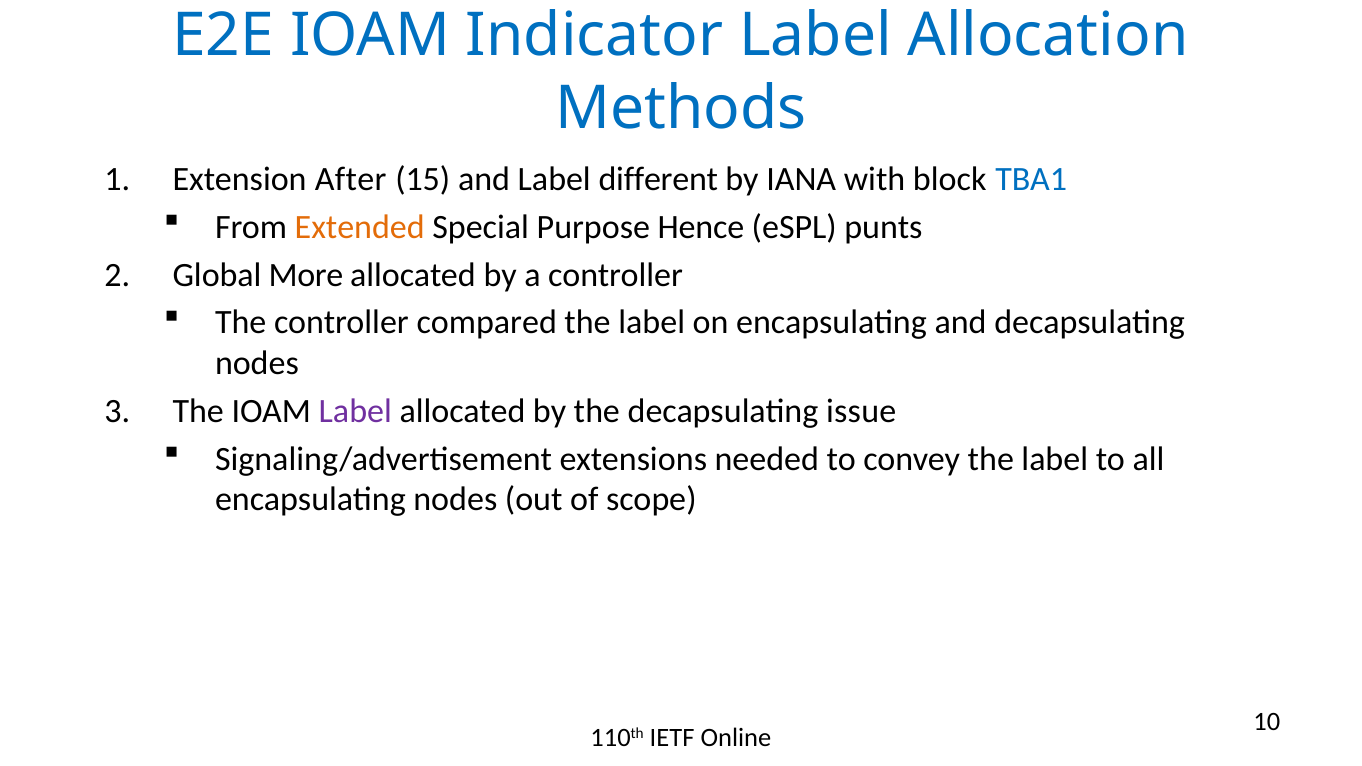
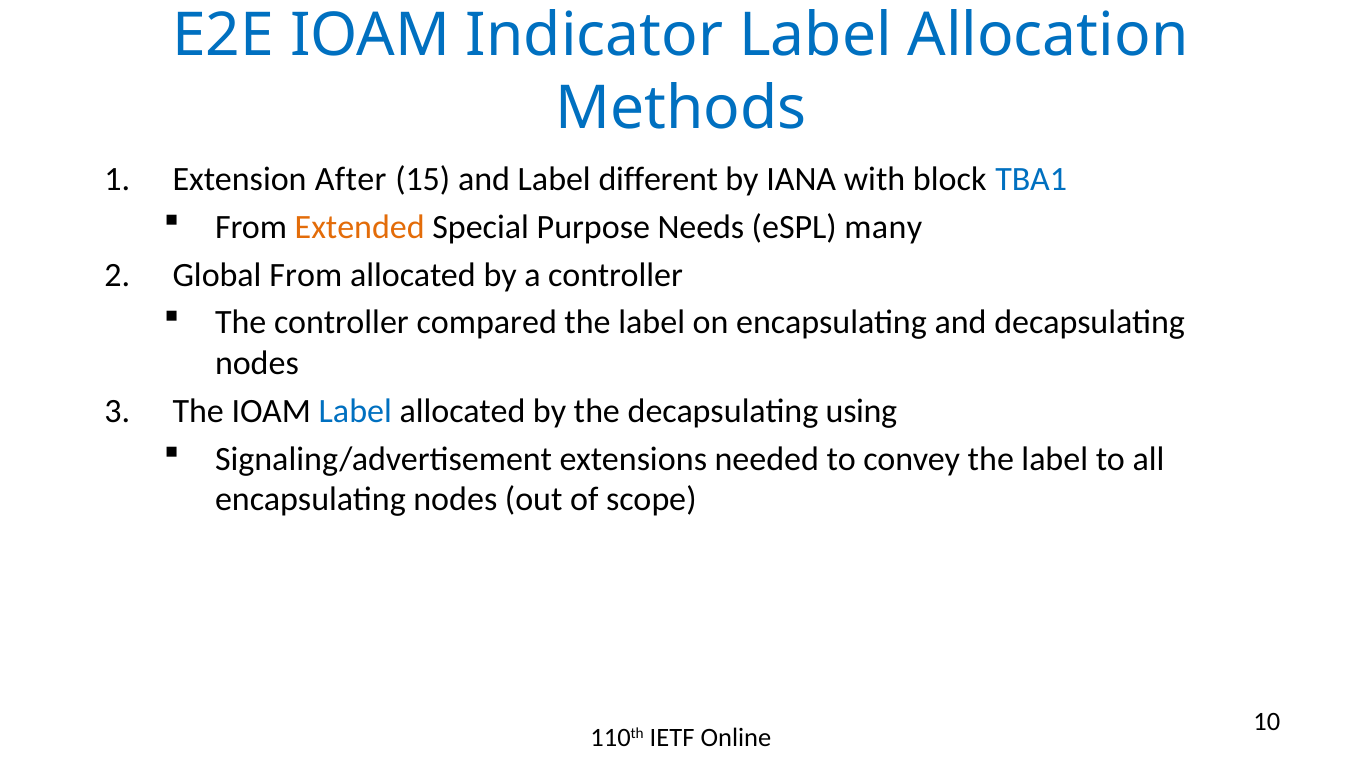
Hence: Hence -> Needs
punts: punts -> many
Global More: More -> From
Label at (355, 411) colour: purple -> blue
issue: issue -> using
